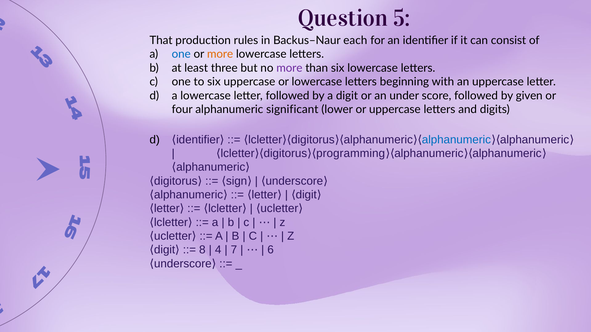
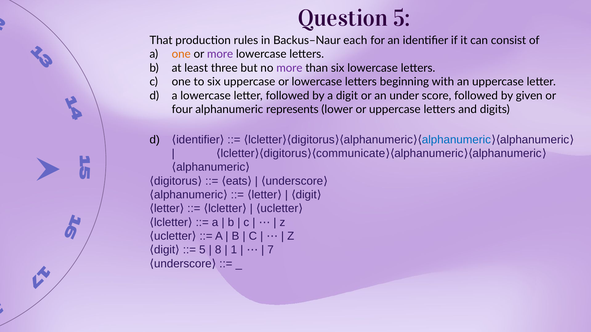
one at (181, 54) colour: blue -> orange
more at (220, 54) colour: orange -> purple
significant: significant -> represents
programming: programming -> communicate
sign: sign -> eats
8 at (202, 250): 8 -> 5
4: 4 -> 8
7: 7 -> 1
6: 6 -> 7
